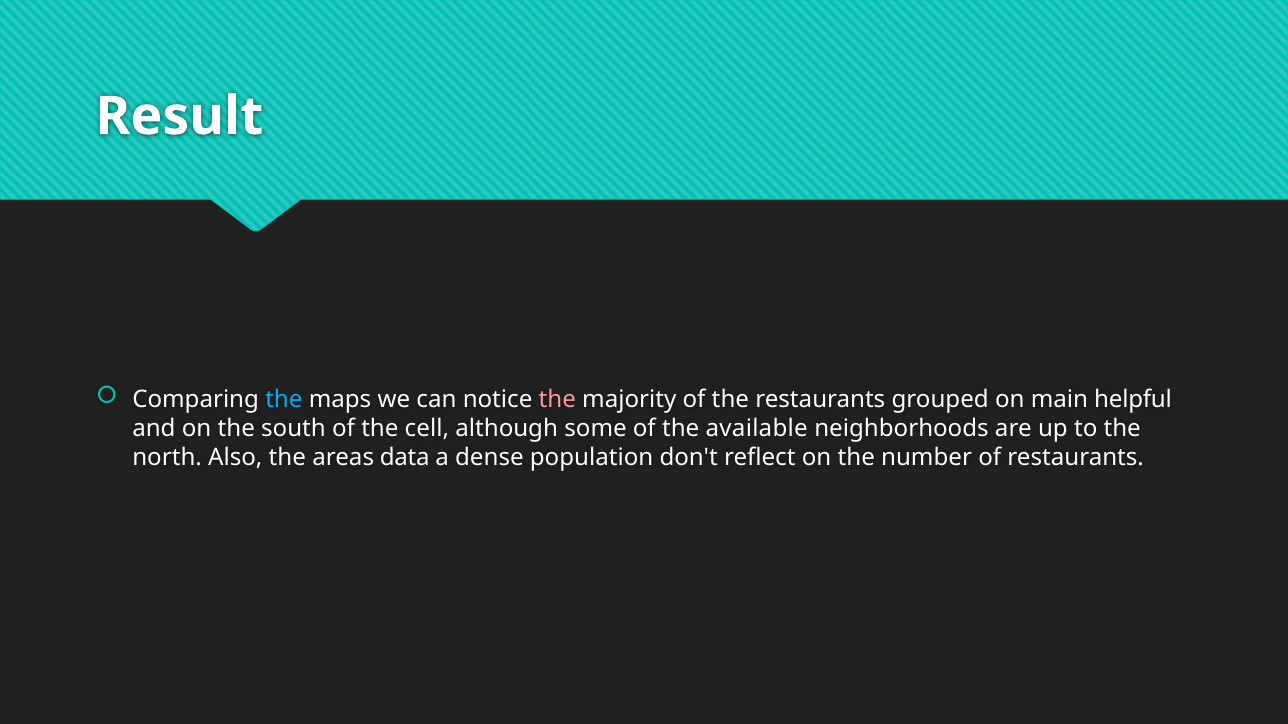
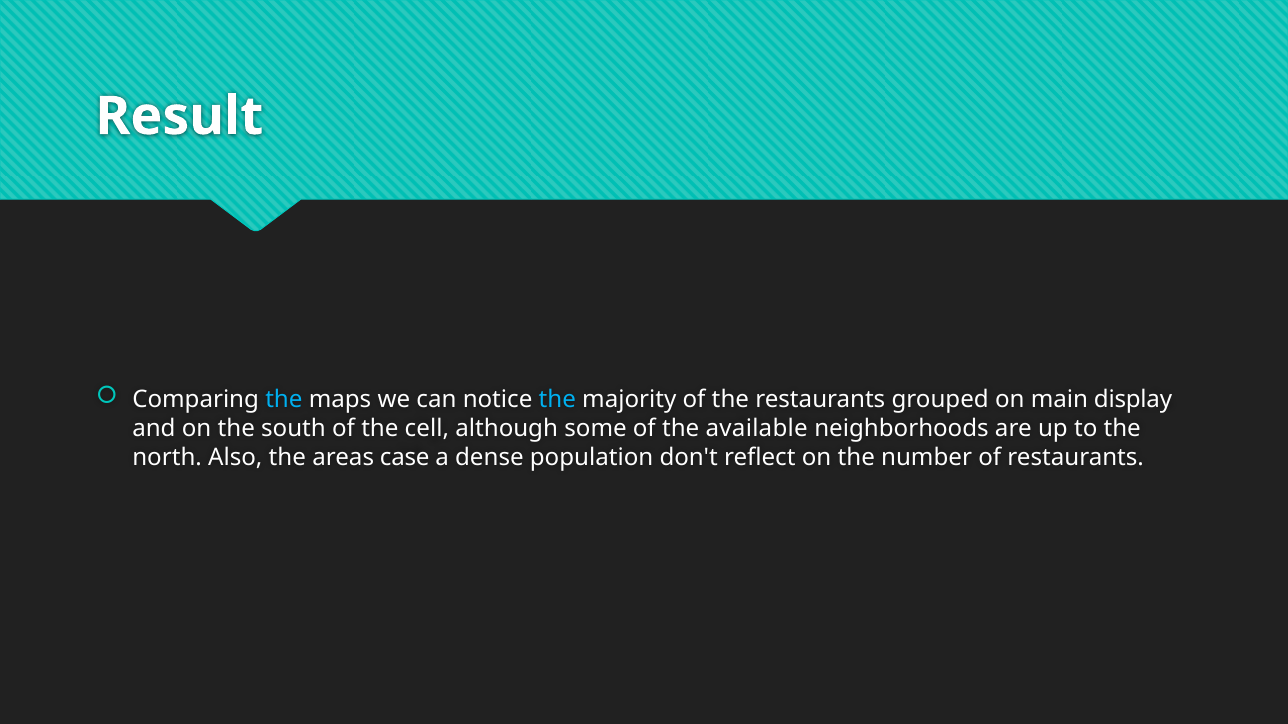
the at (557, 400) colour: pink -> light blue
helpful: helpful -> display
data: data -> case
